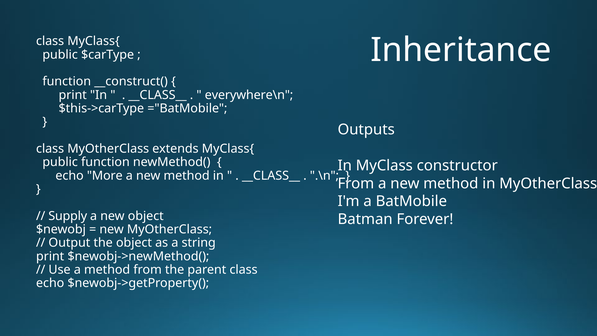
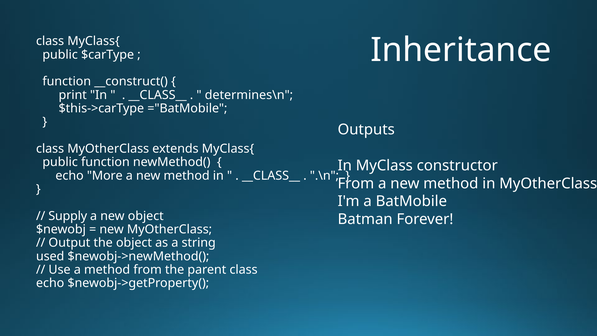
everywhere\n: everywhere\n -> determines\n
print at (50, 256): print -> used
